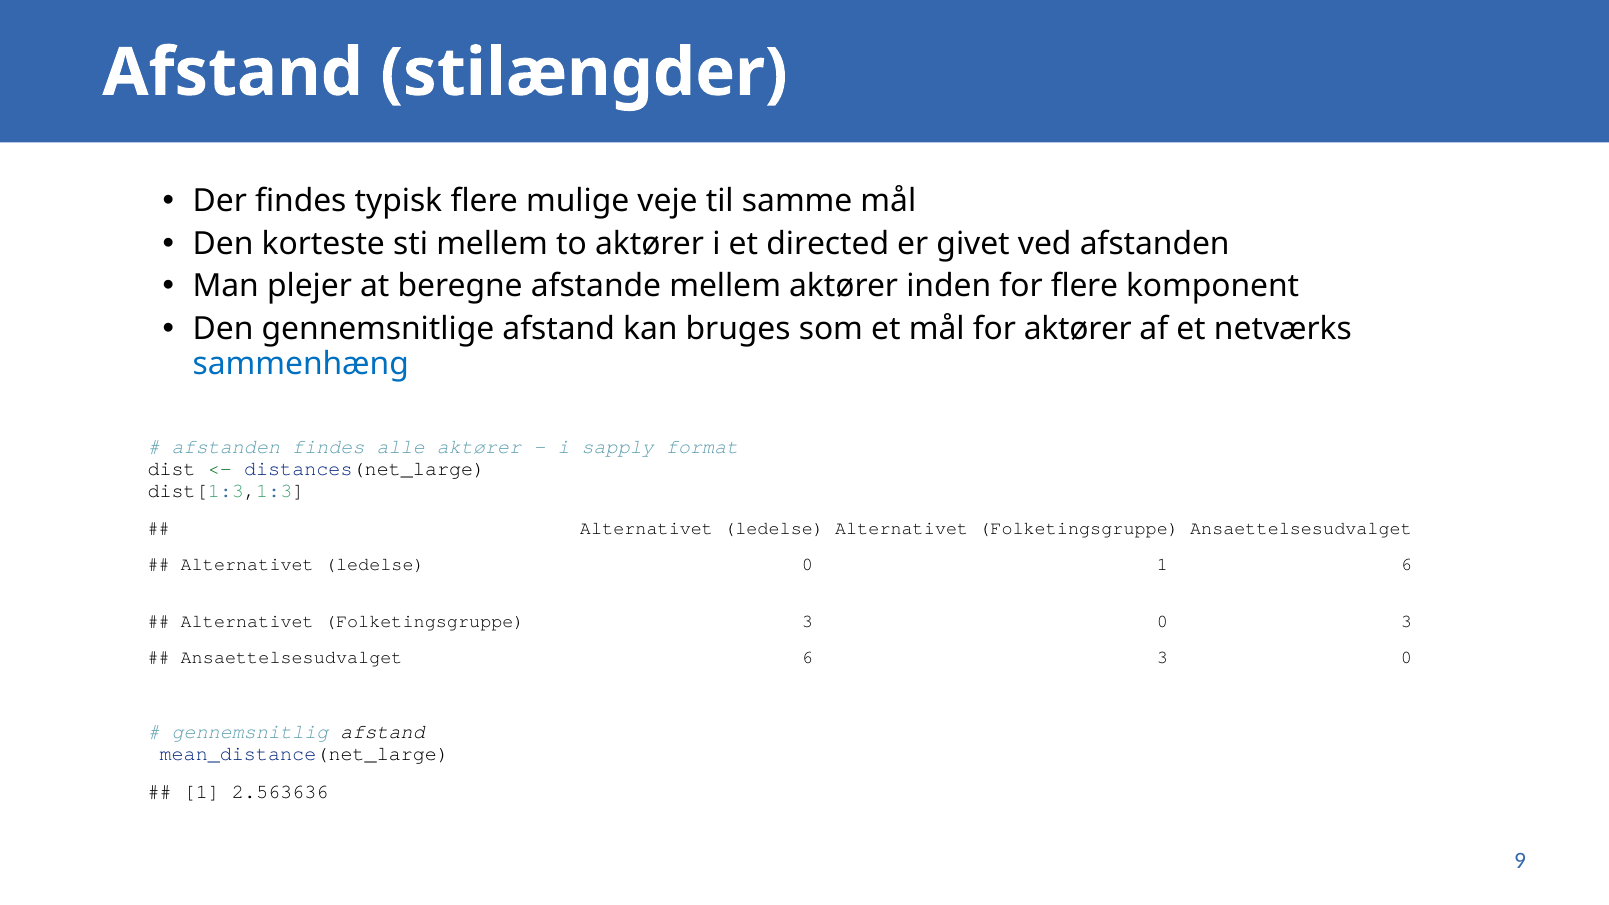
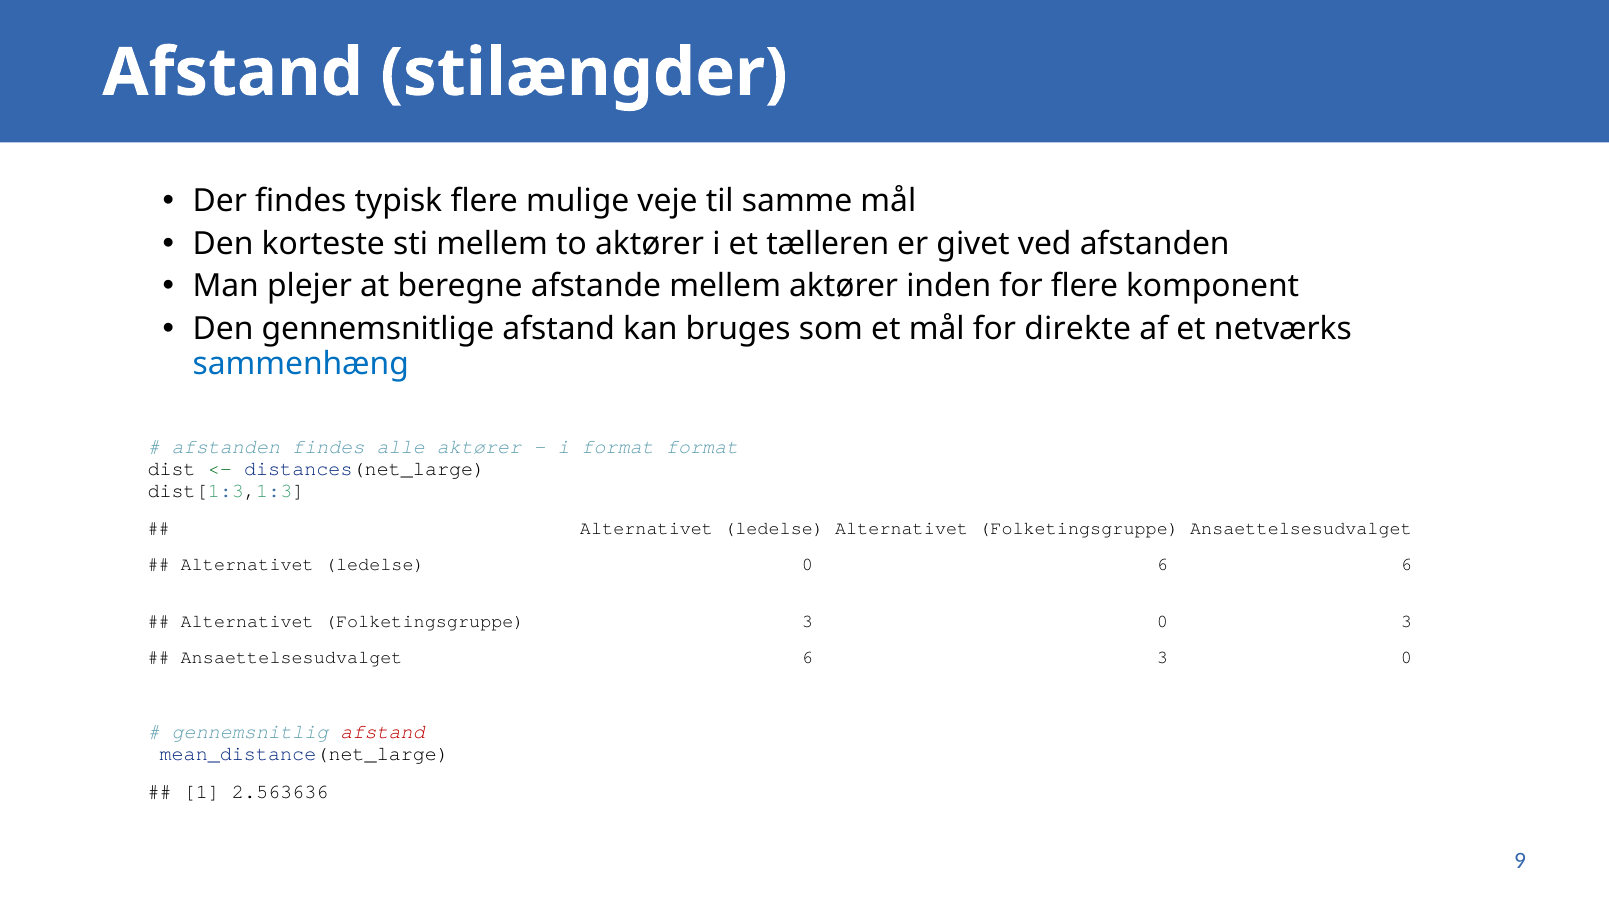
directed: directed -> tælleren
for aktører: aktører -> direkte
i sapply: sapply -> format
0 1: 1 -> 6
afstand at (383, 732) colour: black -> red
